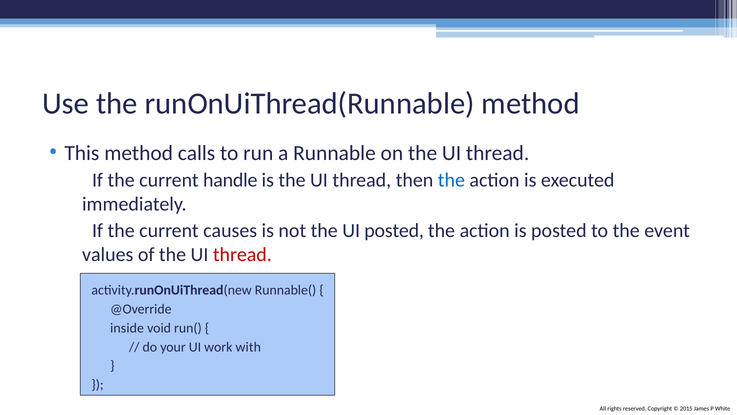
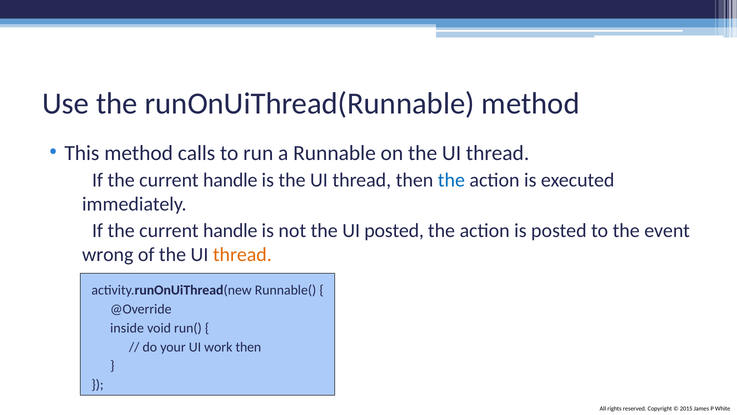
causes at (230, 230): causes -> handle
values: values -> wrong
thread at (242, 254) colour: red -> orange
work with: with -> then
